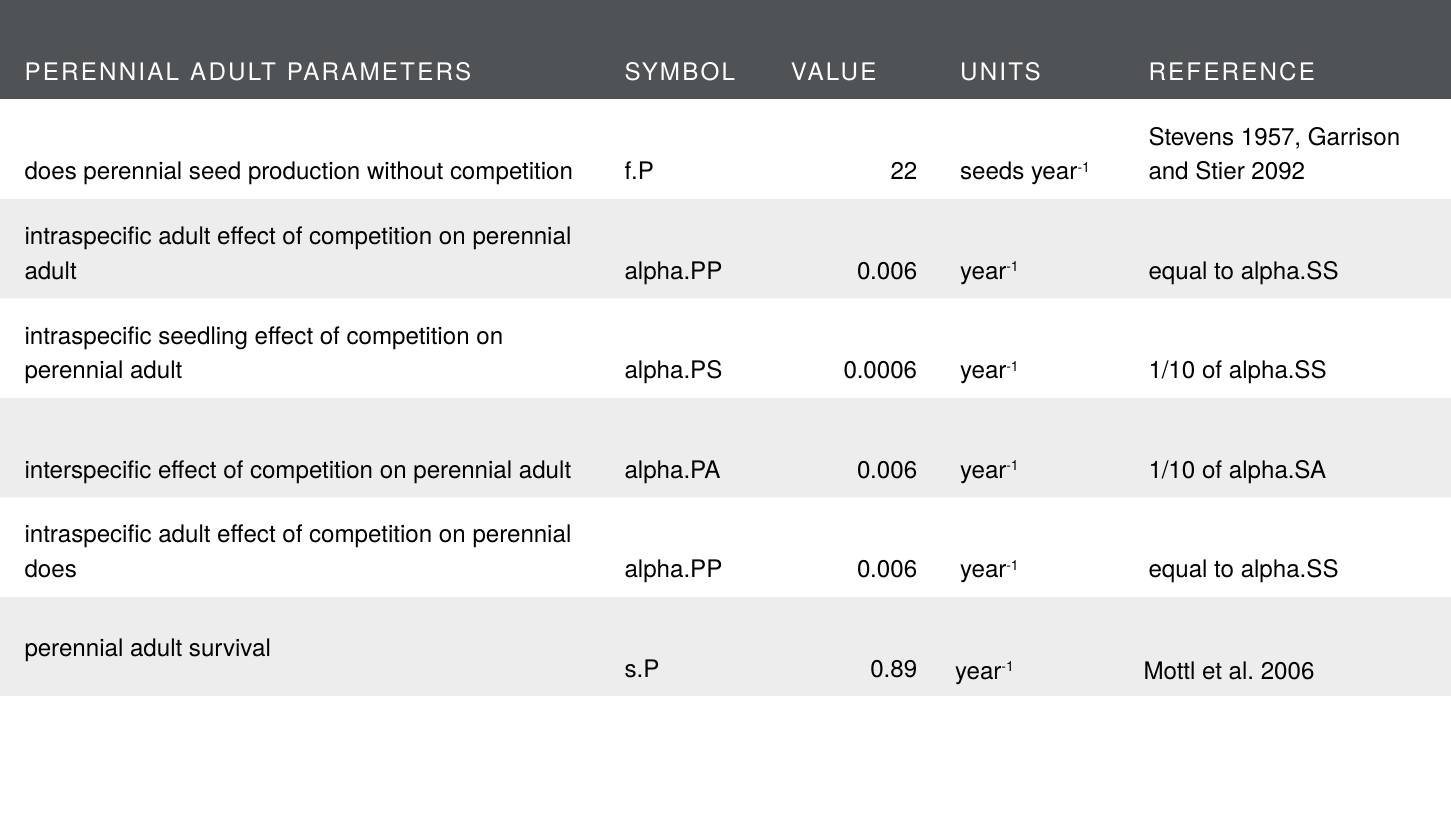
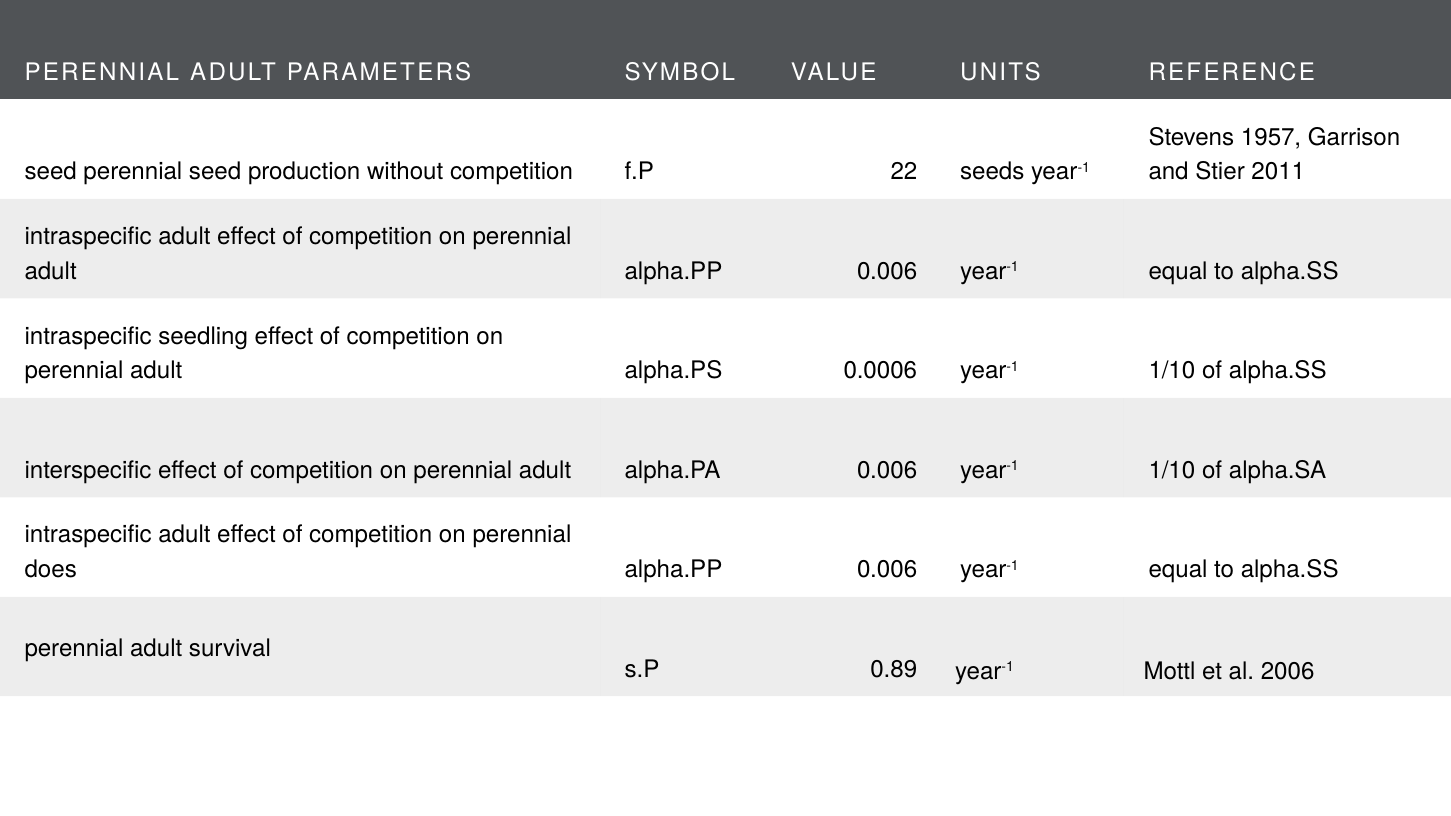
does at (51, 172): does -> seed
2092: 2092 -> 2011
